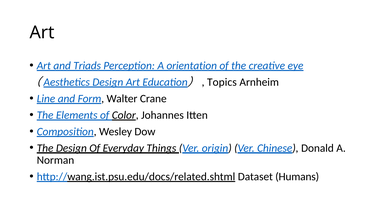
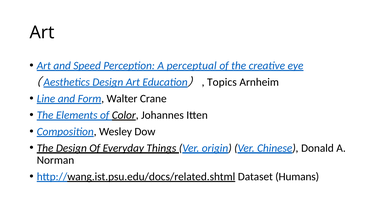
Triads: Triads -> Speed
orientation: orientation -> perceptual
